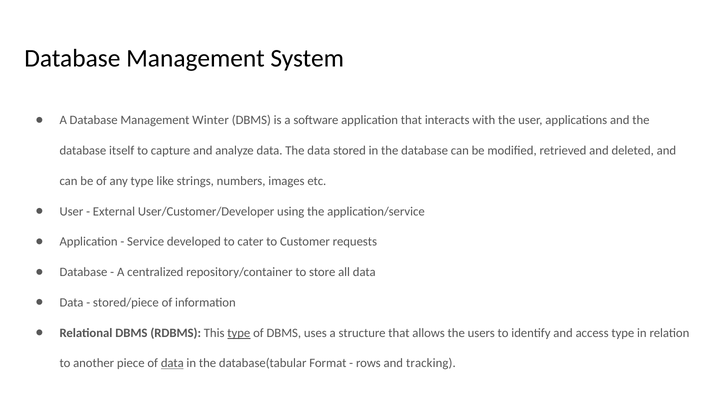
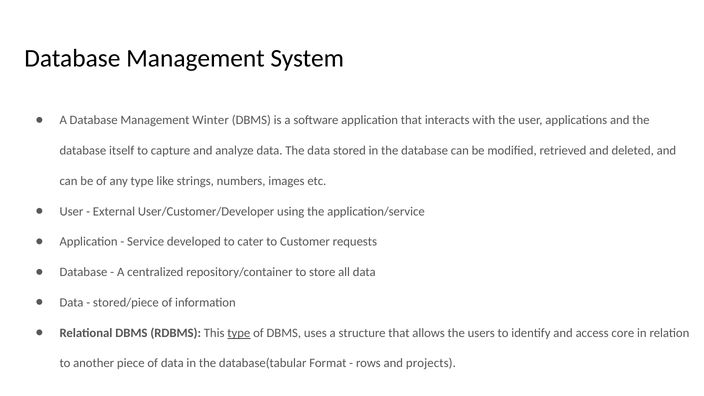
access type: type -> core
data at (172, 363) underline: present -> none
tracking: tracking -> projects
